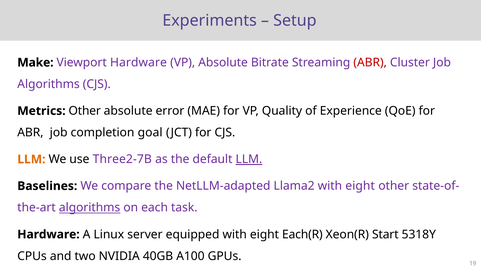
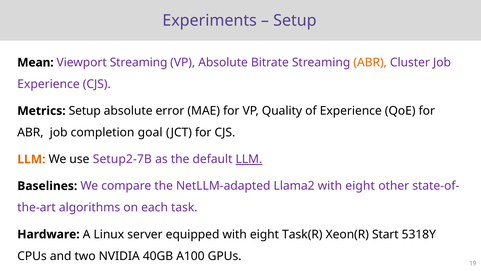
Make: Make -> Mean
Viewport Hardware: Hardware -> Streaming
ABR at (370, 62) colour: red -> orange
Algorithms at (49, 84): Algorithms -> Experience
Metrics Other: Other -> Setup
Three2-7B: Three2-7B -> Setup2-7B
algorithms at (90, 207) underline: present -> none
Each(R: Each(R -> Task(R
